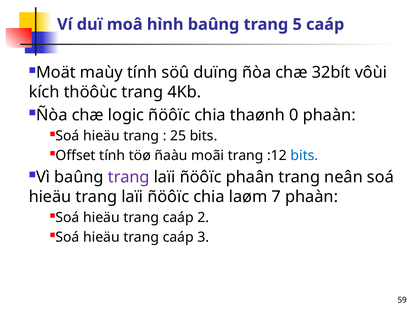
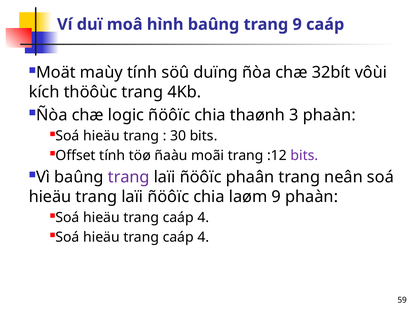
trang 5: 5 -> 9
0: 0 -> 3
25: 25 -> 30
bits at (304, 155) colour: blue -> purple
laøm 7: 7 -> 9
2 at (203, 218): 2 -> 4
3 at (203, 237): 3 -> 4
